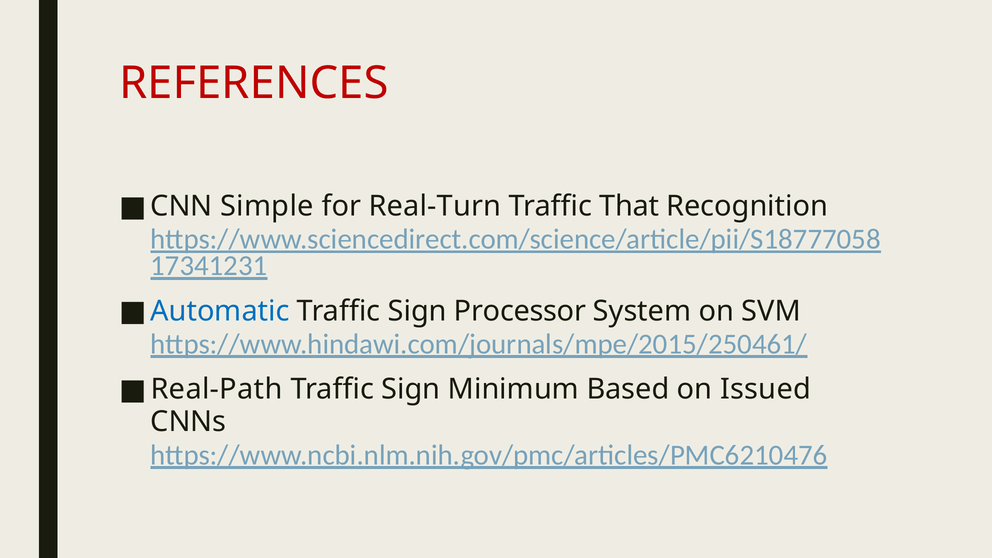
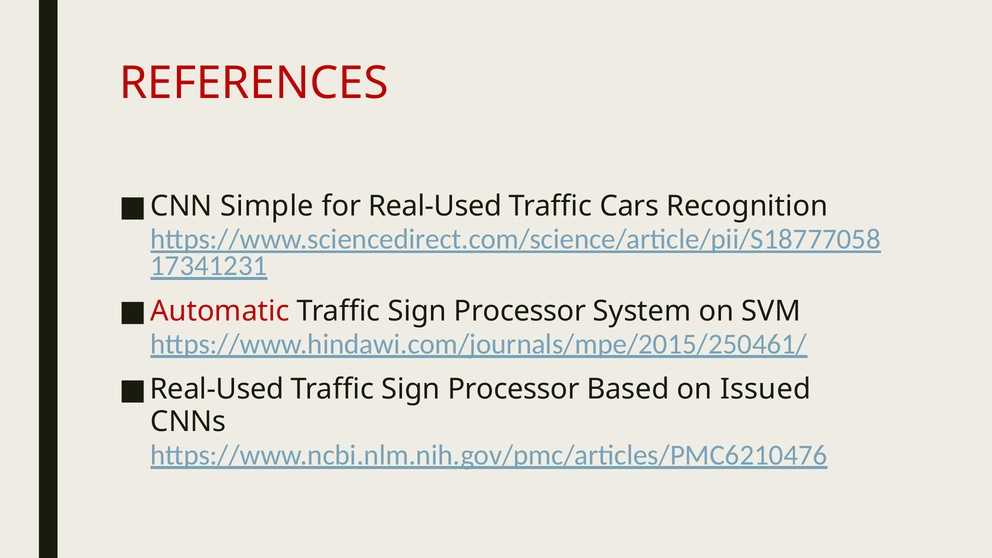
for Real-Turn: Real-Turn -> Real-Used
That: That -> Cars
Automatic colour: blue -> red
Real-Path at (217, 389): Real-Path -> Real-Used
Minimum at (513, 389): Minimum -> Processor
